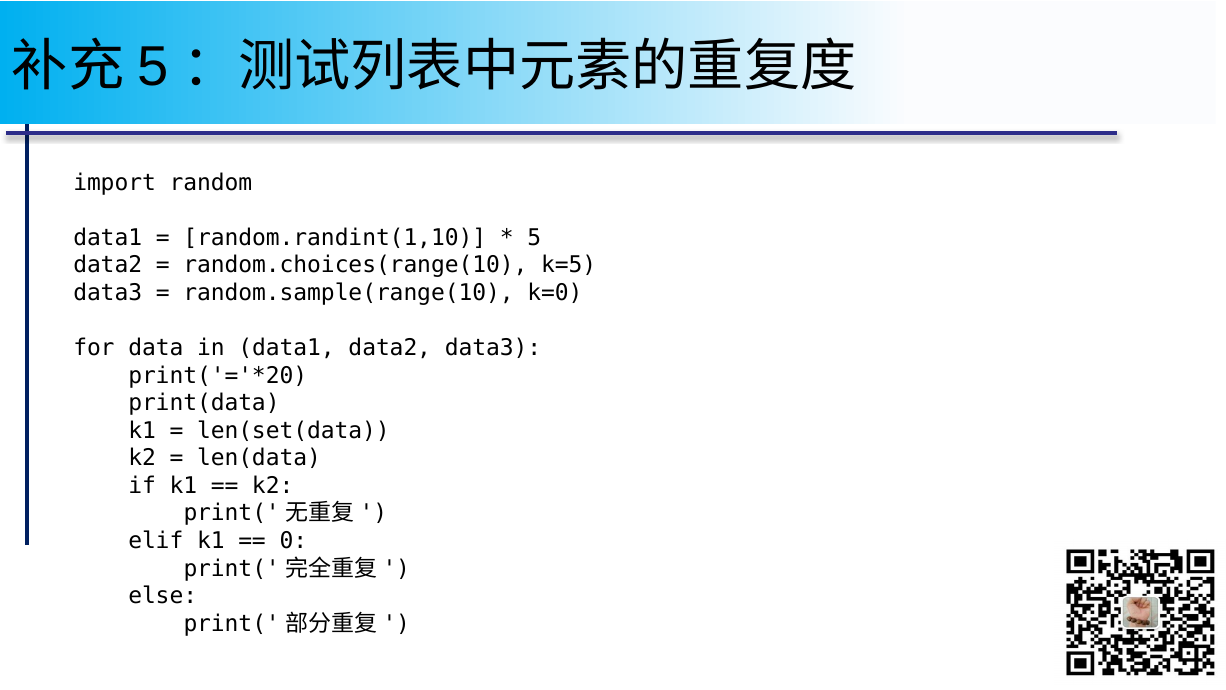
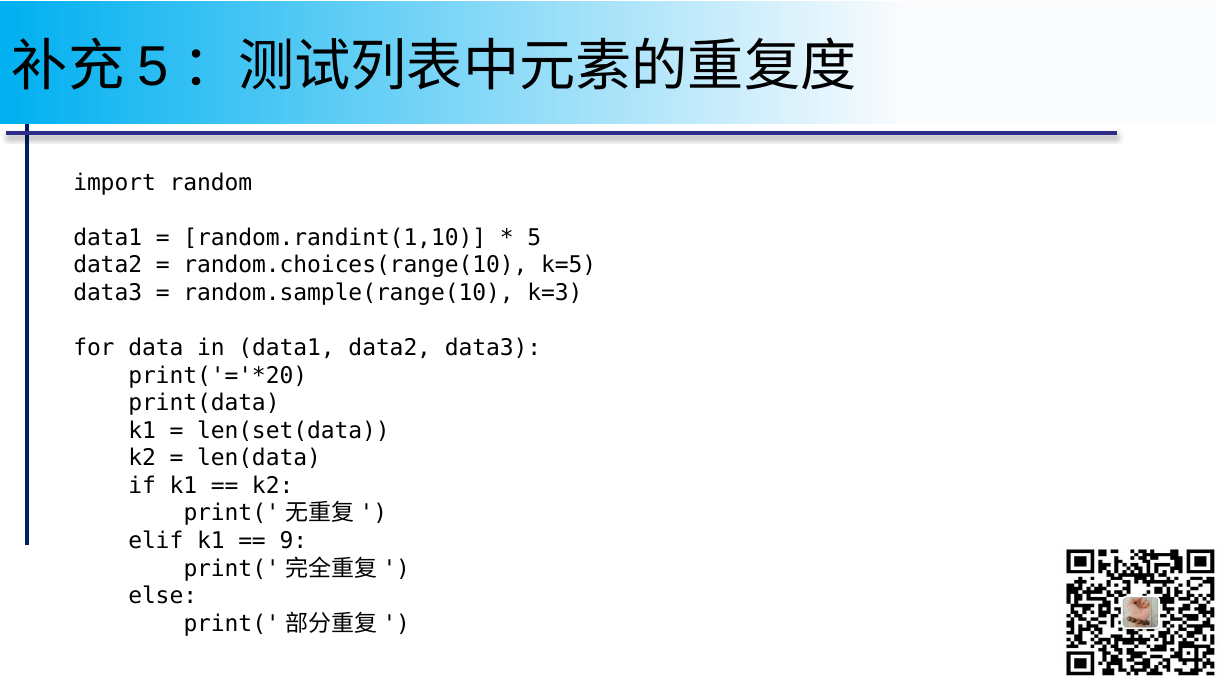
k=0: k=0 -> k=3
0: 0 -> 9
